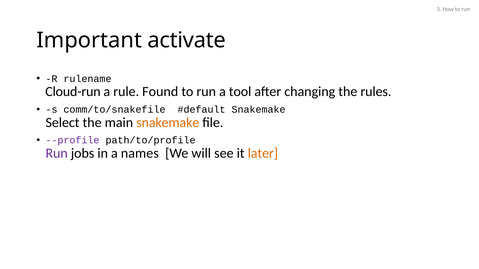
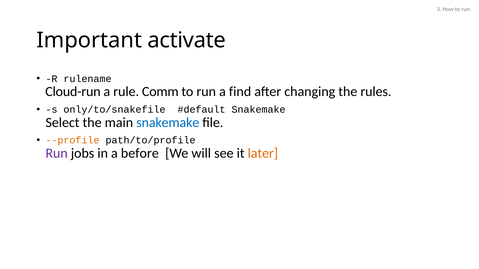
Found: Found -> Comm
tool: tool -> find
comm/to/snakefile: comm/to/snakefile -> only/to/snakefile
snakemake at (168, 123) colour: orange -> blue
--profile colour: purple -> orange
names: names -> before
